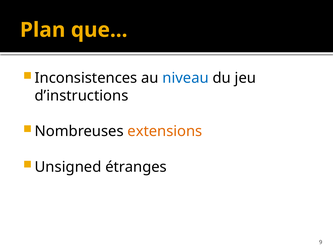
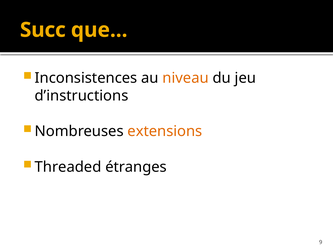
Plan: Plan -> Succ
niveau colour: blue -> orange
Unsigned: Unsigned -> Threaded
